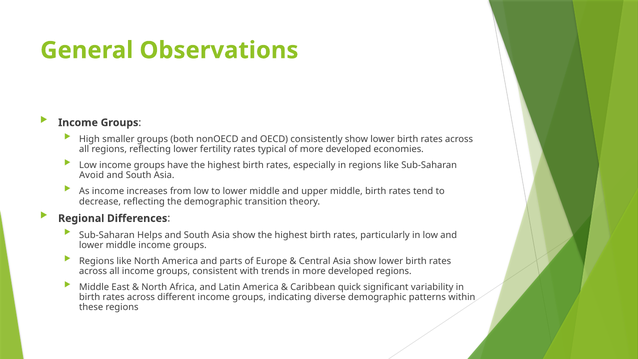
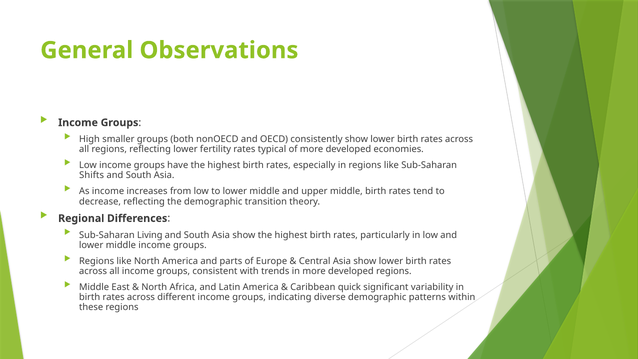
Avoid: Avoid -> Shifts
Helps: Helps -> Living
